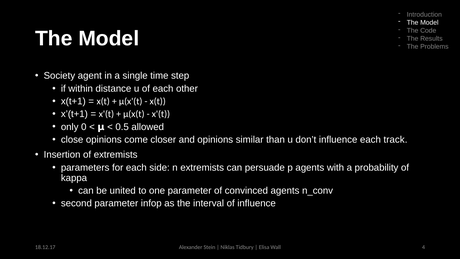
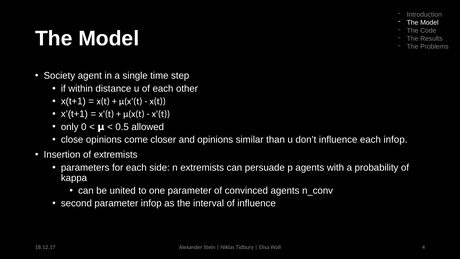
each track: track -> infop
